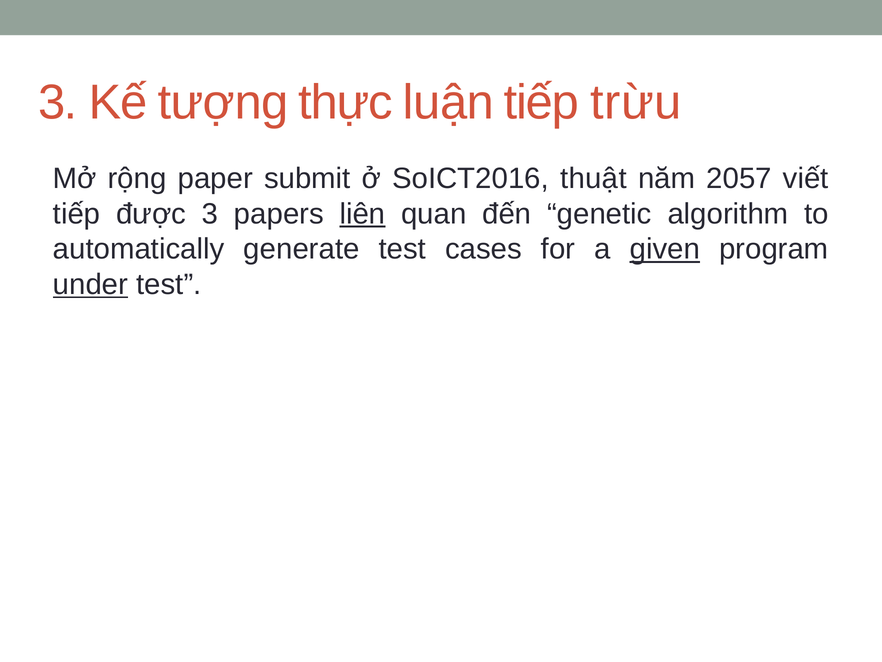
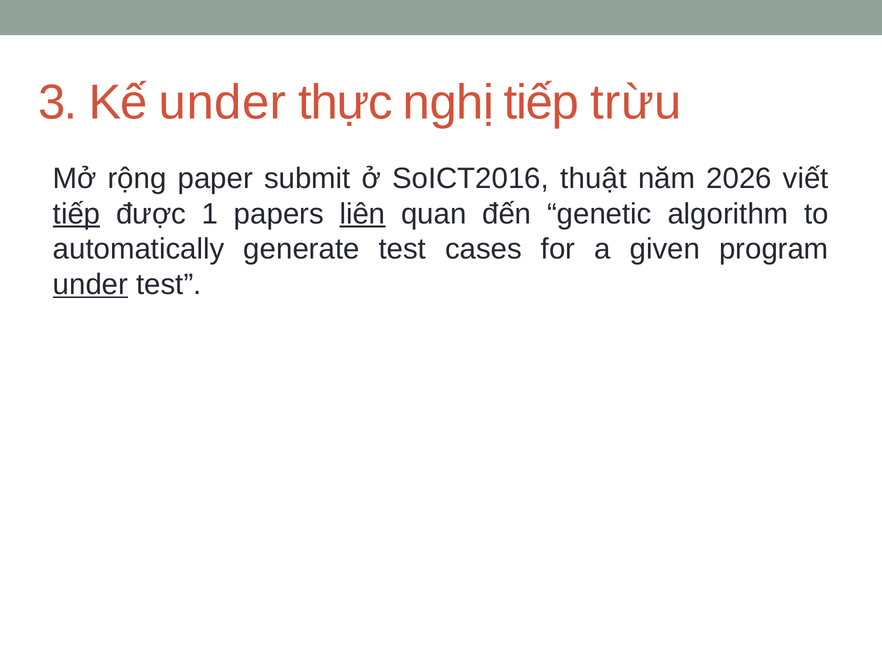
Kế tượng: tượng -> under
luận: luận -> nghị
2057: 2057 -> 2026
tiếp at (77, 214) underline: none -> present
được 3: 3 -> 1
given underline: present -> none
